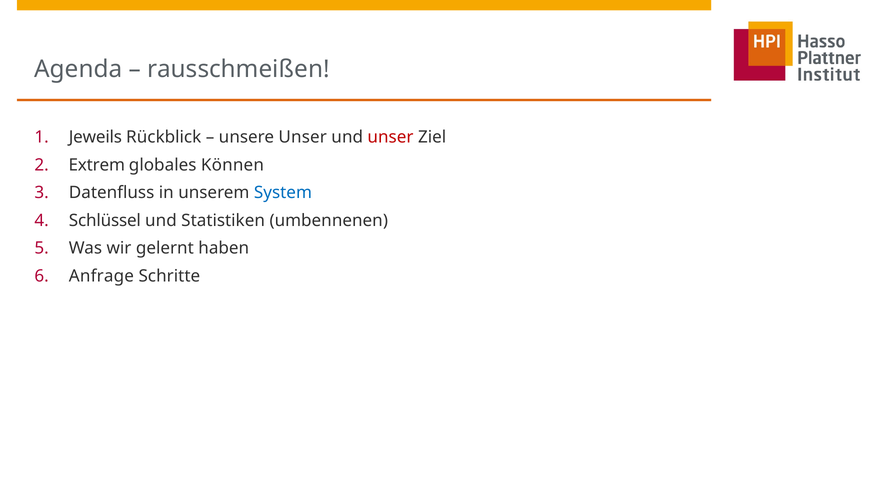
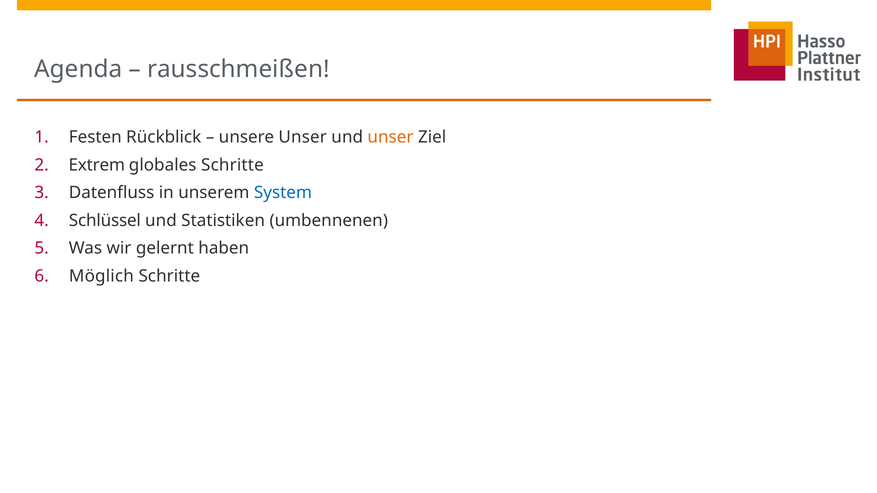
Jeweils: Jeweils -> Festen
unser at (390, 137) colour: red -> orange
globales Können: Können -> Schritte
Anfrage: Anfrage -> Möglich
